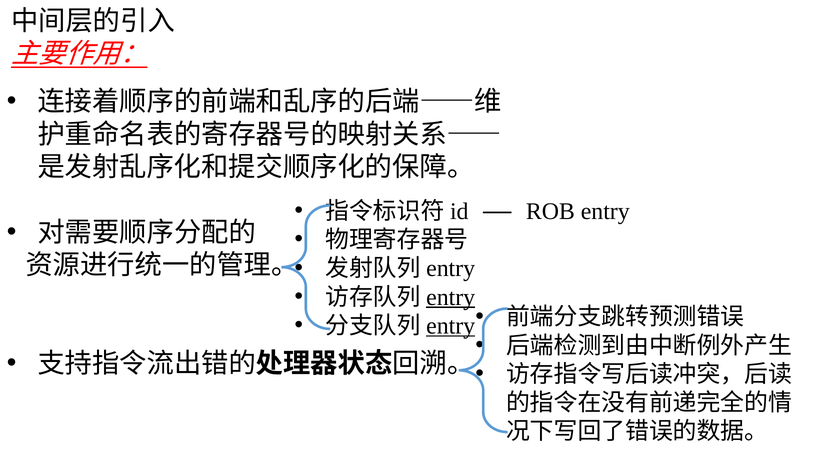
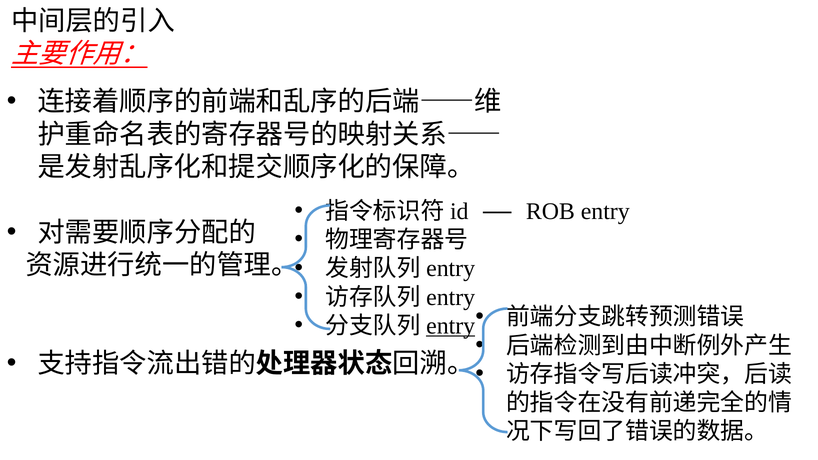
entry at (451, 297) underline: present -> none
